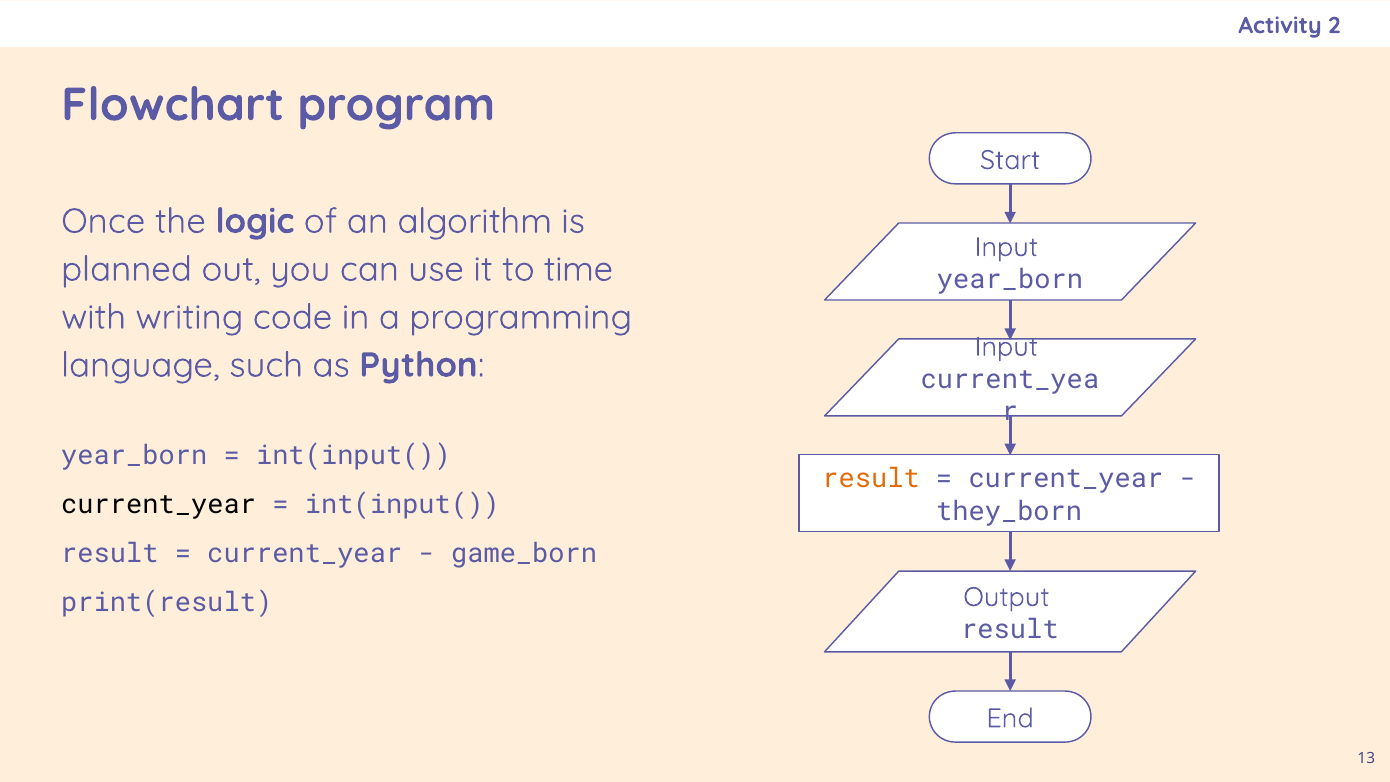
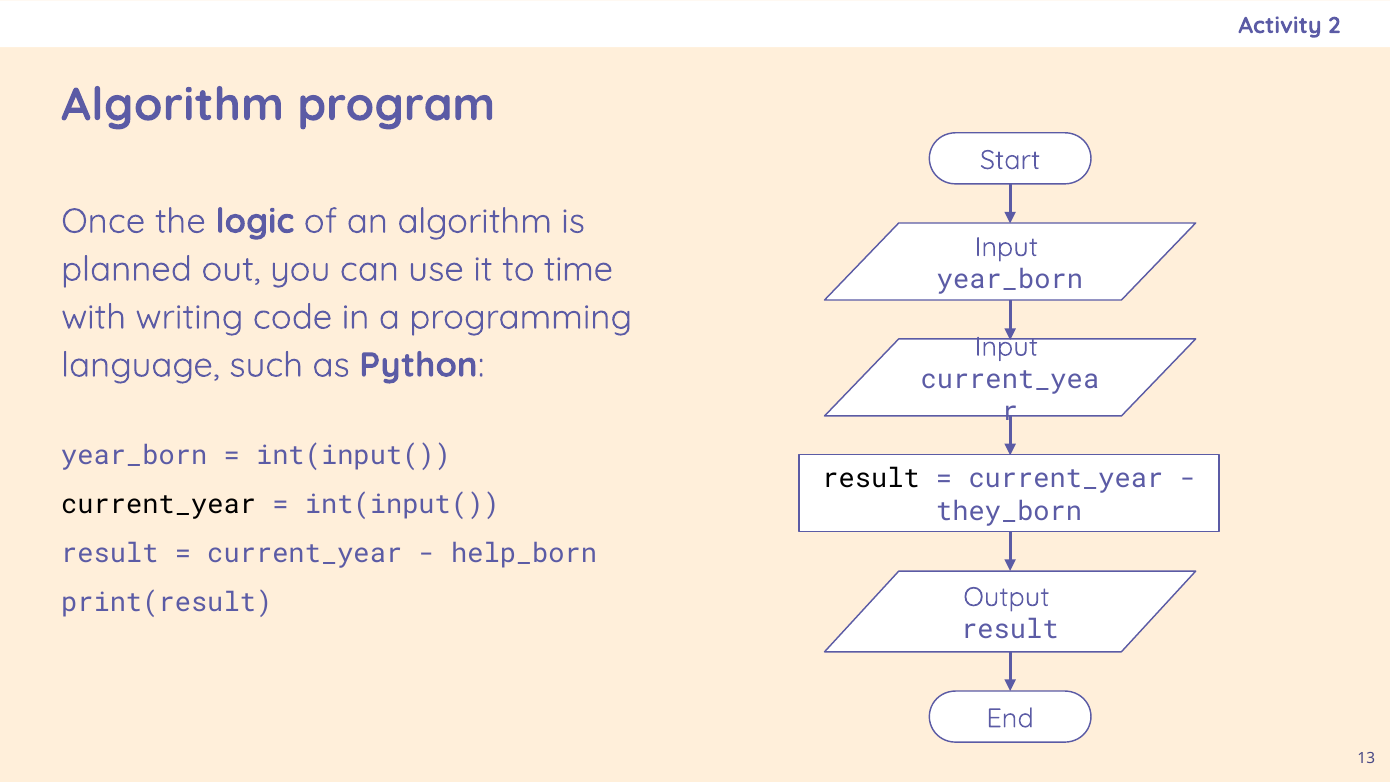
Flowchart at (173, 105): Flowchart -> Algorithm
result at (871, 479) colour: orange -> black
game_born: game_born -> help_born
